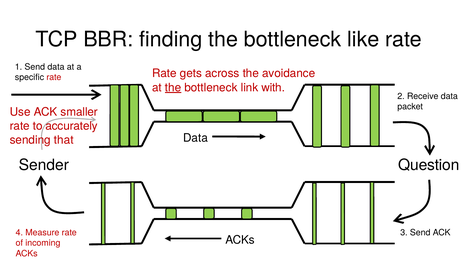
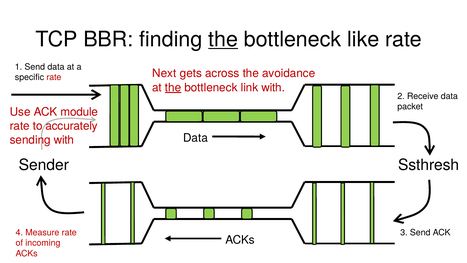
the at (223, 39) underline: none -> present
rate Rate: Rate -> Next
smaller: smaller -> module
sending that: that -> with
Question: Question -> Ssthresh
